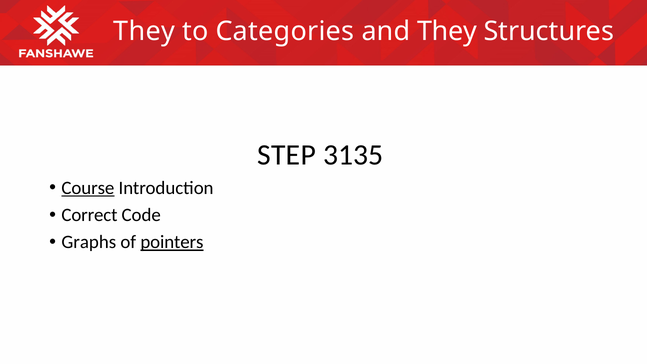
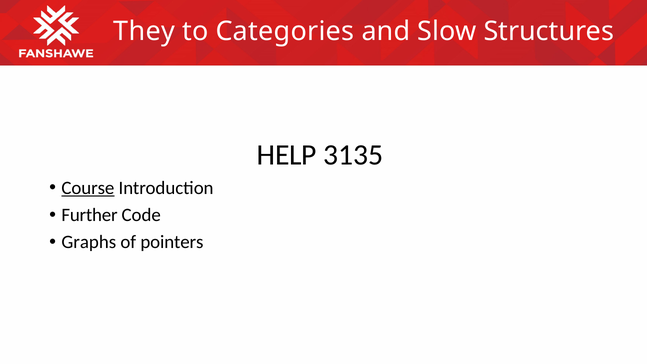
and They: They -> Slow
STEP: STEP -> HELP
Correct: Correct -> Further
pointers underline: present -> none
